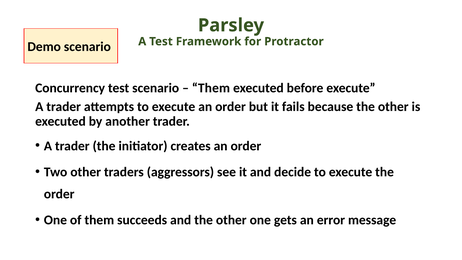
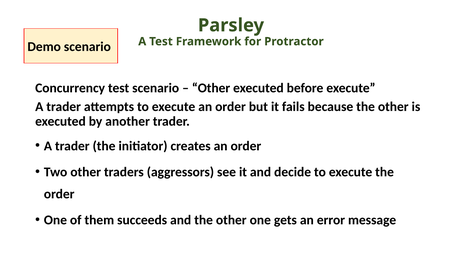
Them at (211, 88): Them -> Other
